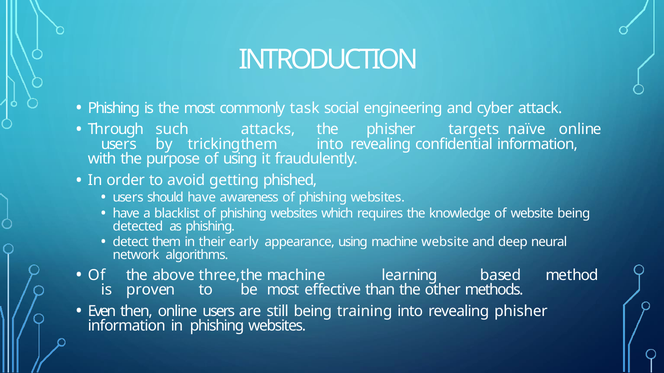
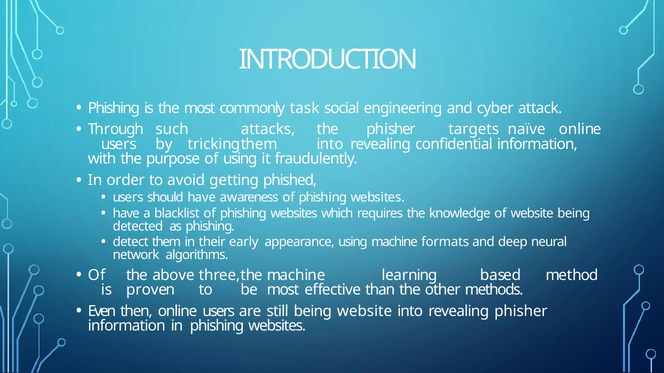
machine website: website -> formats
being training: training -> website
